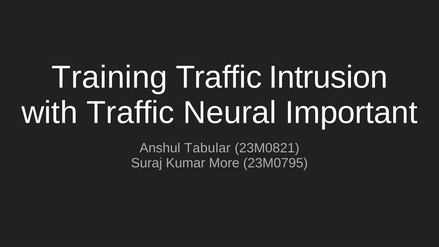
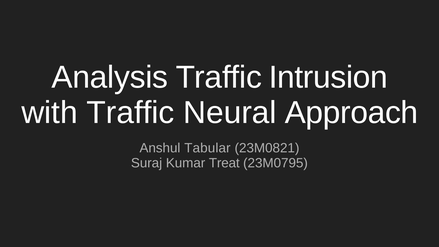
Training: Training -> Analysis
Important: Important -> Approach
More: More -> Treat
